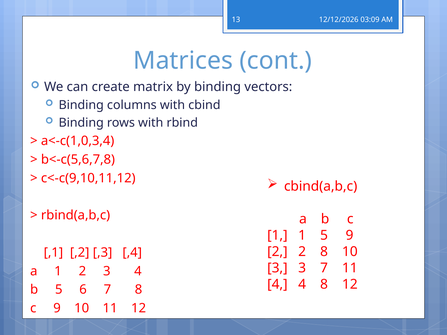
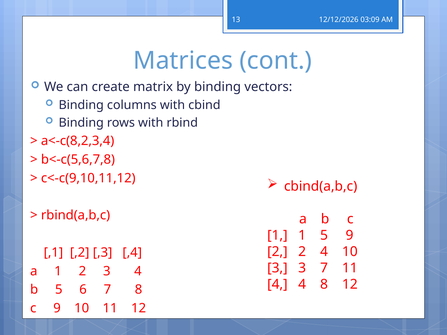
a<-c(1,0,3,4: a<-c(1,0,3,4 -> a<-c(8,2,3,4
2 8: 8 -> 4
